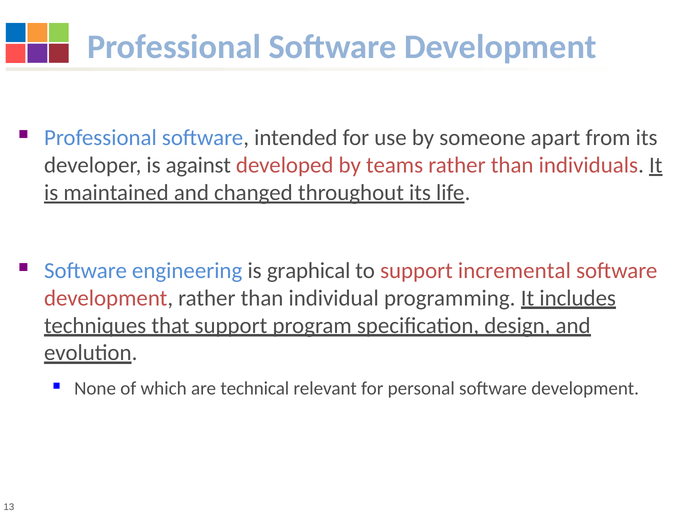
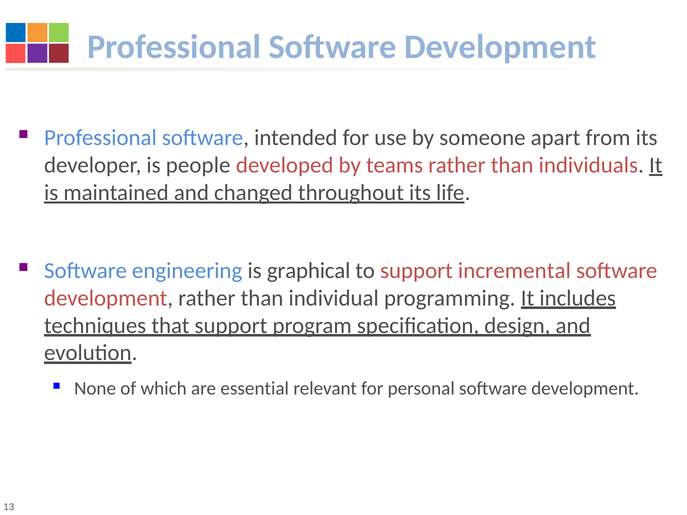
against: against -> people
technical: technical -> essential
